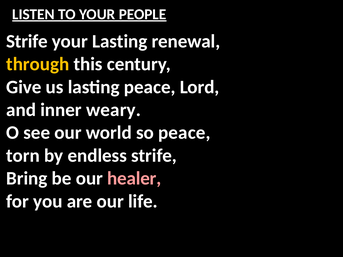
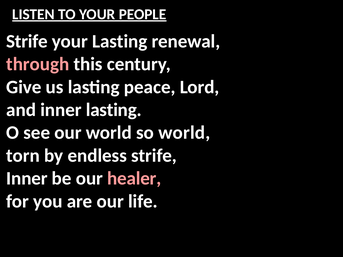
through colour: yellow -> pink
inner weary: weary -> lasting
so peace: peace -> world
Bring at (27, 179): Bring -> Inner
